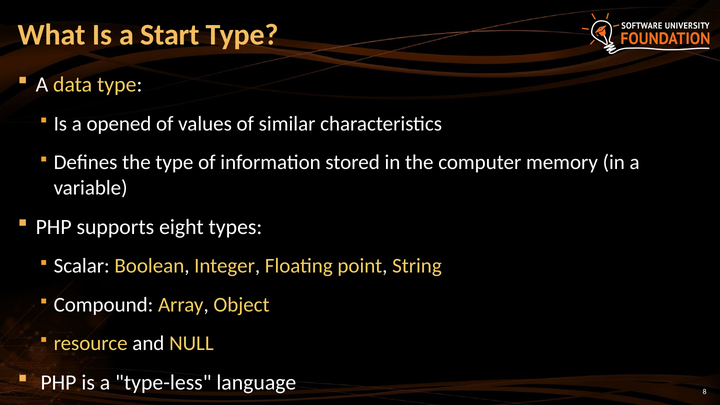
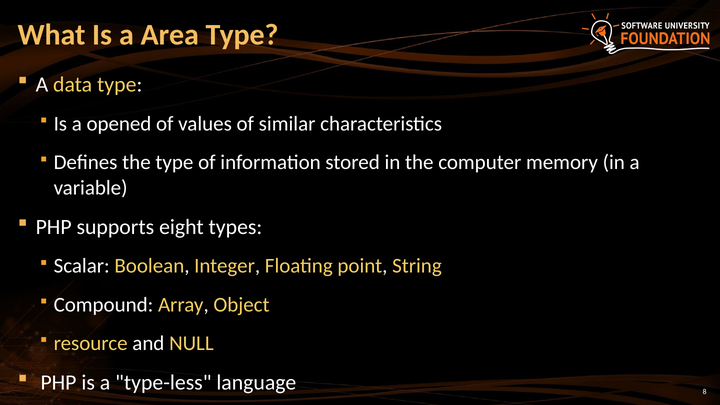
Start: Start -> Area
